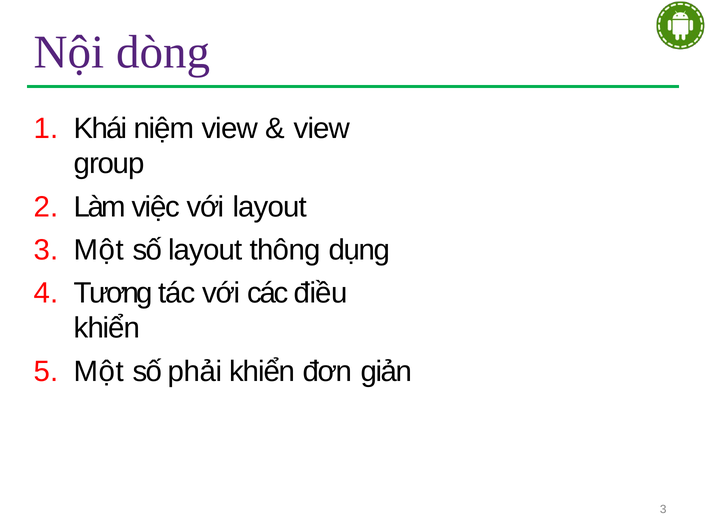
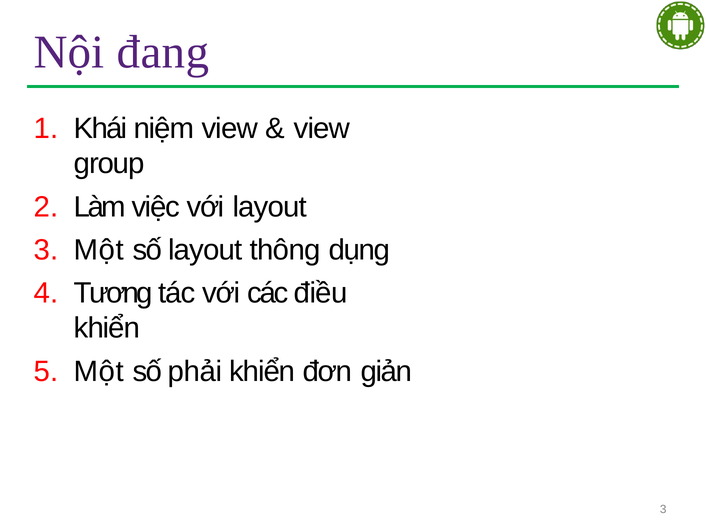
dòng: dòng -> đang
